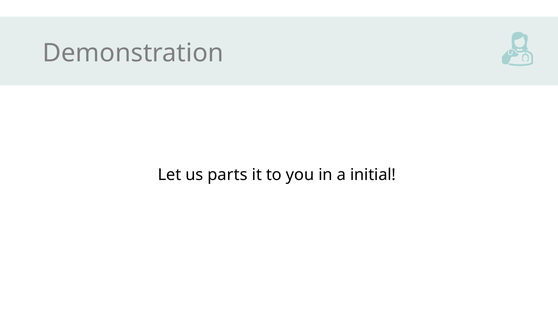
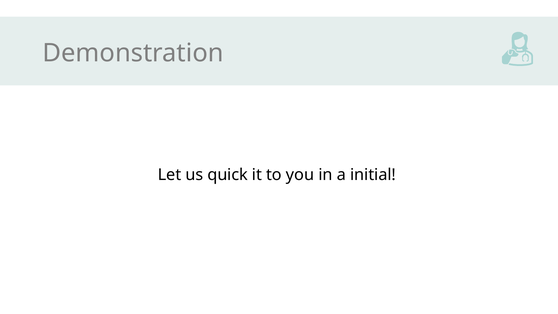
parts: parts -> quick
